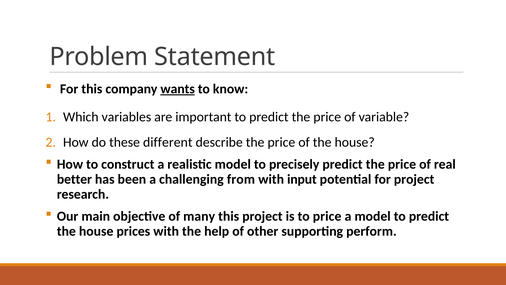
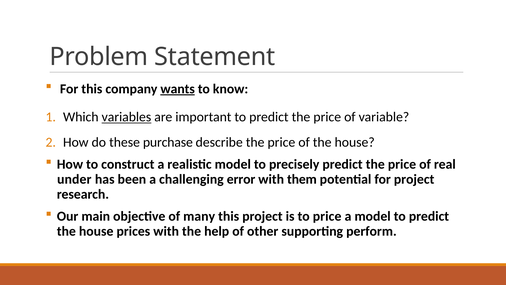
variables underline: none -> present
different: different -> purchase
better: better -> under
from: from -> error
input: input -> them
